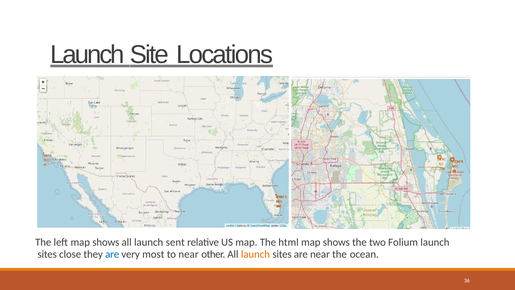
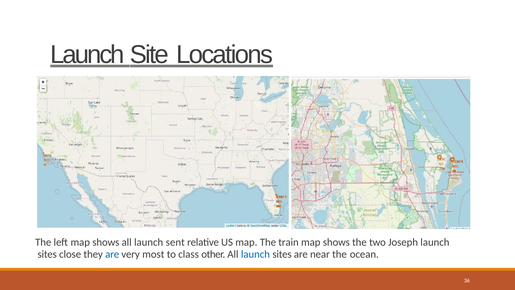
html: html -> train
Folium: Folium -> Joseph
to near: near -> class
launch at (255, 254) colour: orange -> blue
